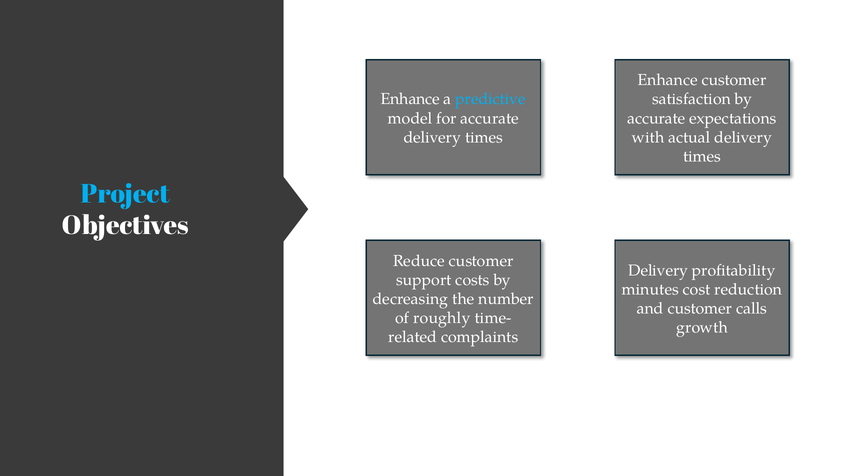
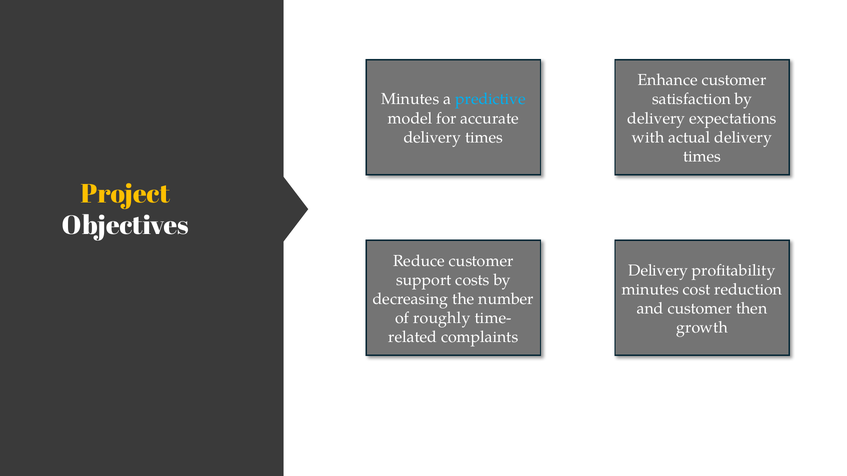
Enhance at (410, 99): Enhance -> Minutes
accurate at (656, 118): accurate -> delivery
Project colour: light blue -> yellow
calls: calls -> then
